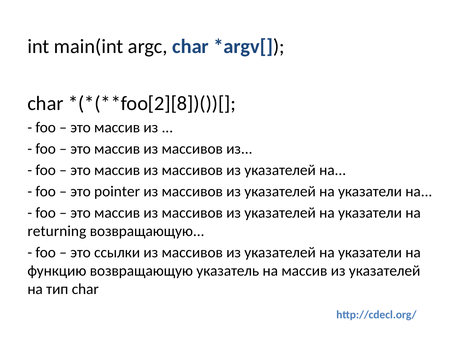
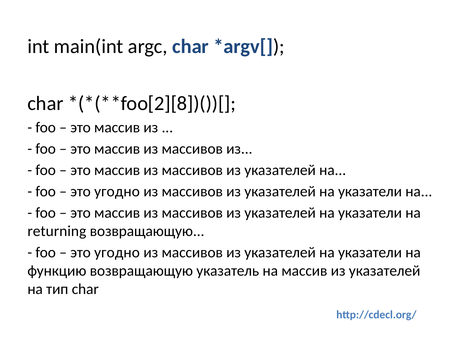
pointer at (117, 191): pointer -> угодно
ссылки at (117, 252): ссылки -> угодно
